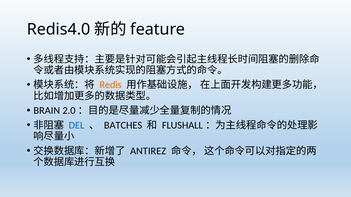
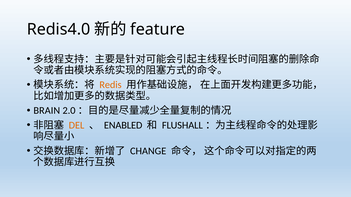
DEL colour: blue -> orange
BATCHES: BATCHES -> ENABLED
ANTIREZ: ANTIREZ -> CHANGE
